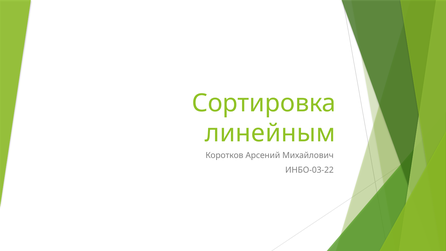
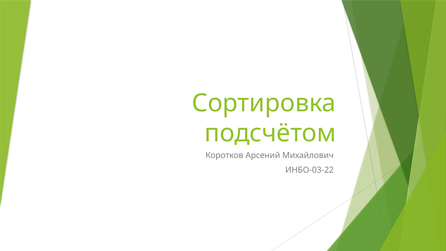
линейным: линейным -> подсчётом
